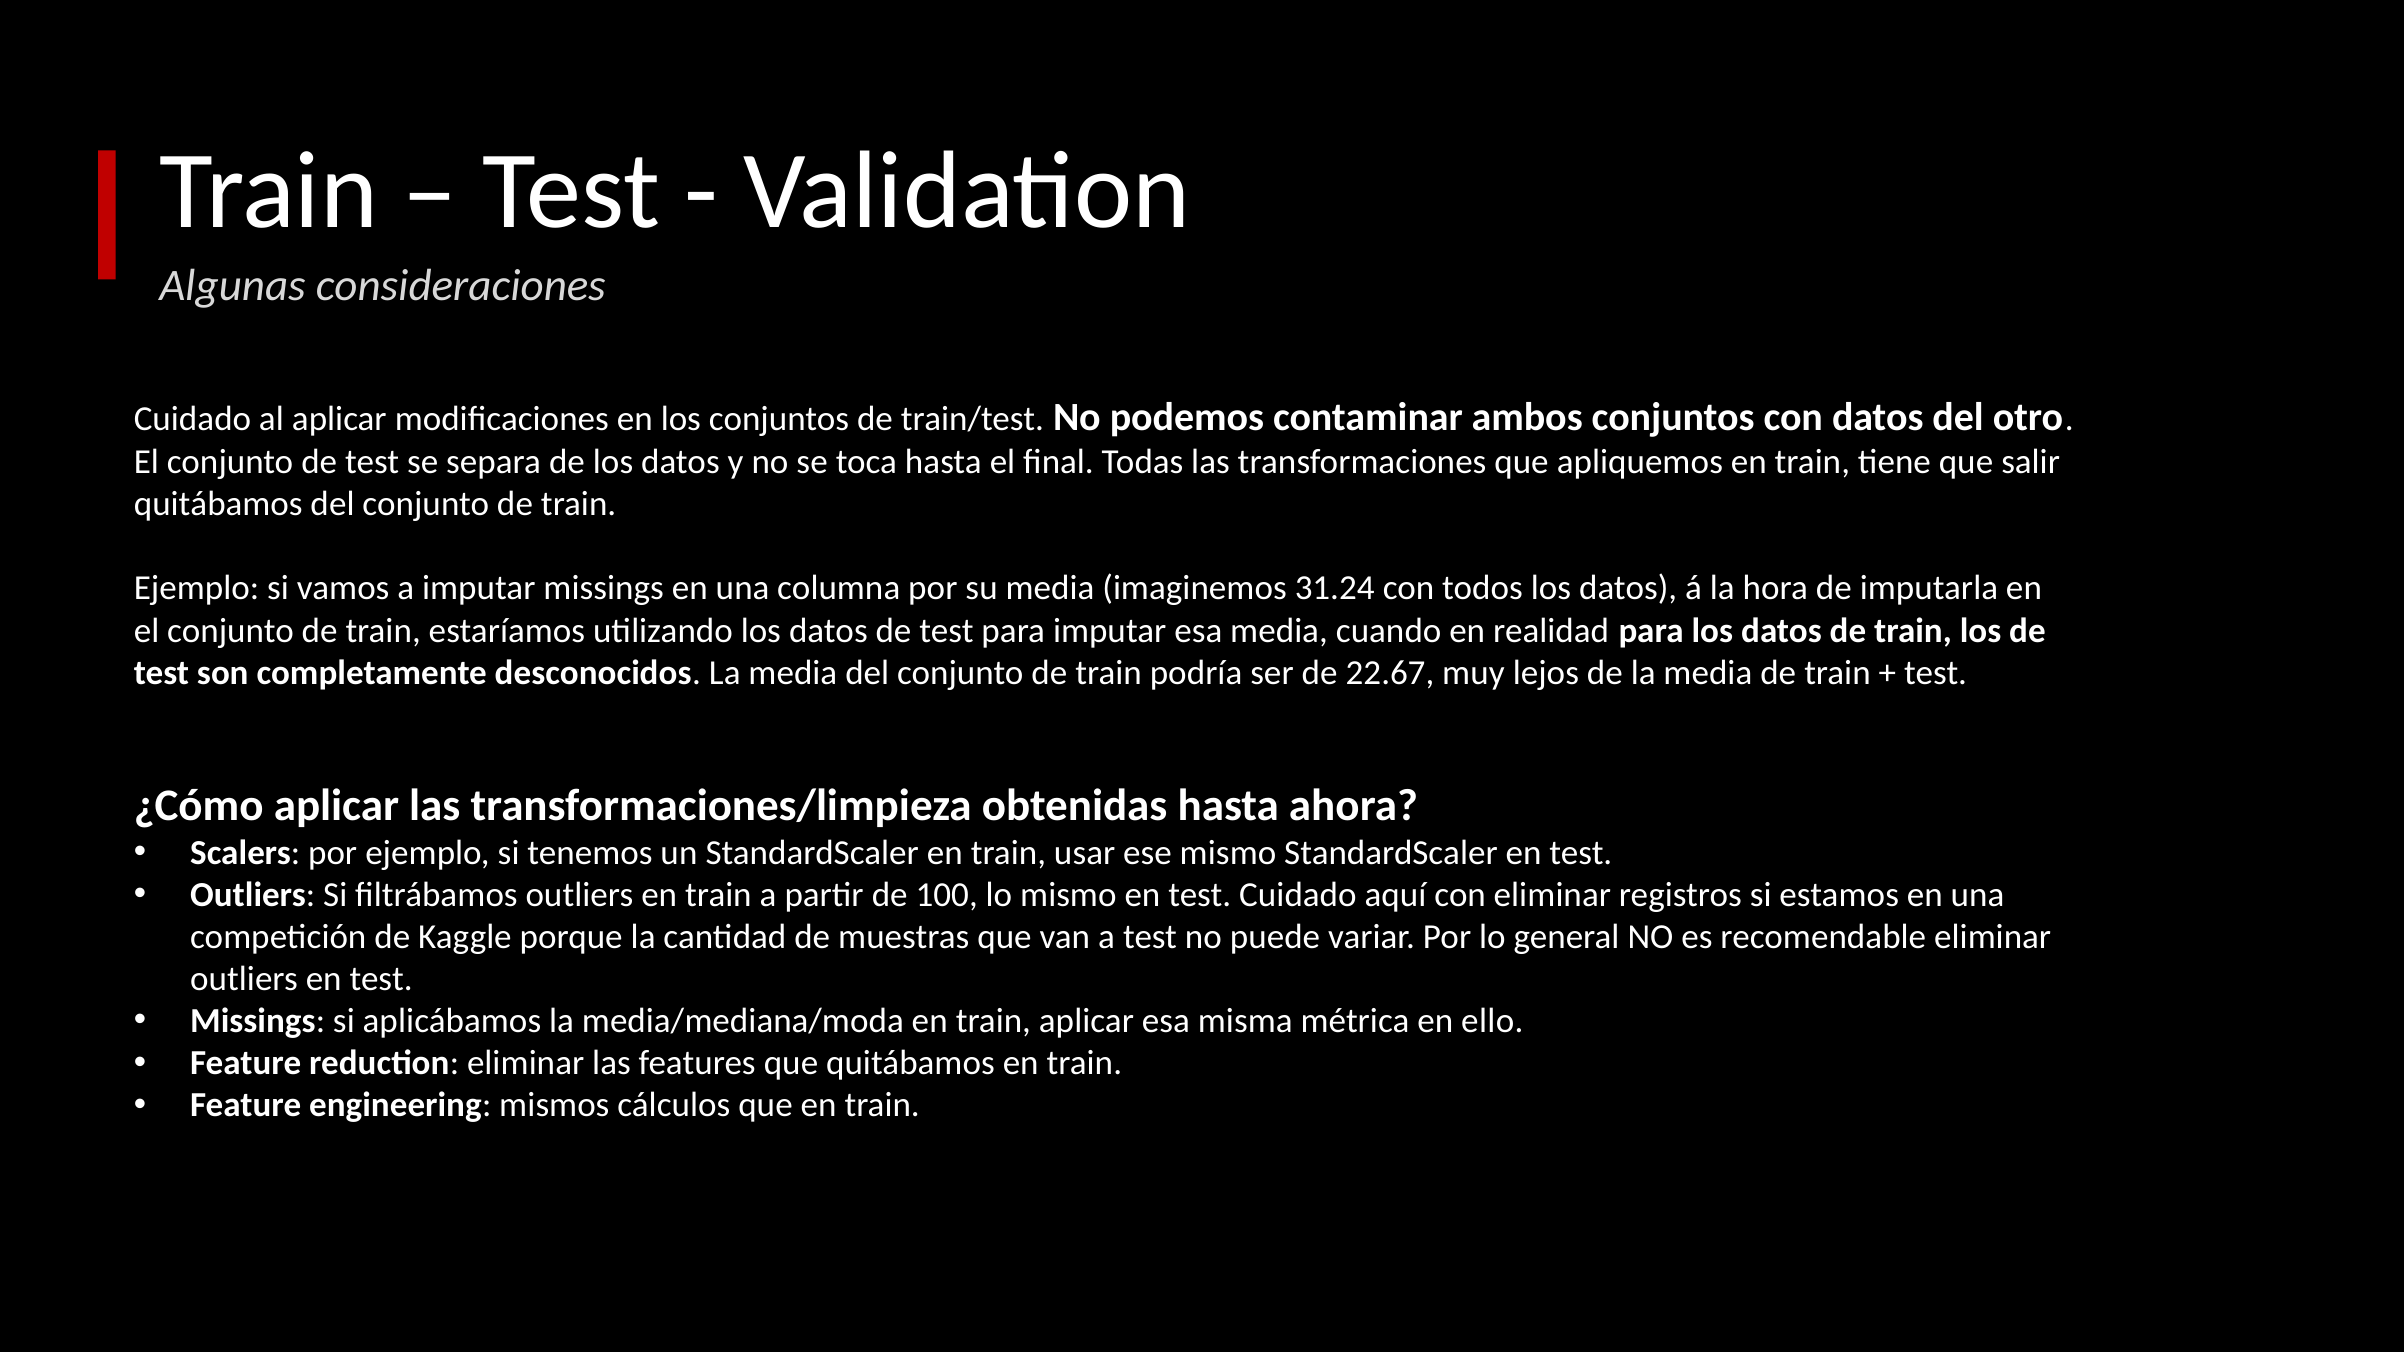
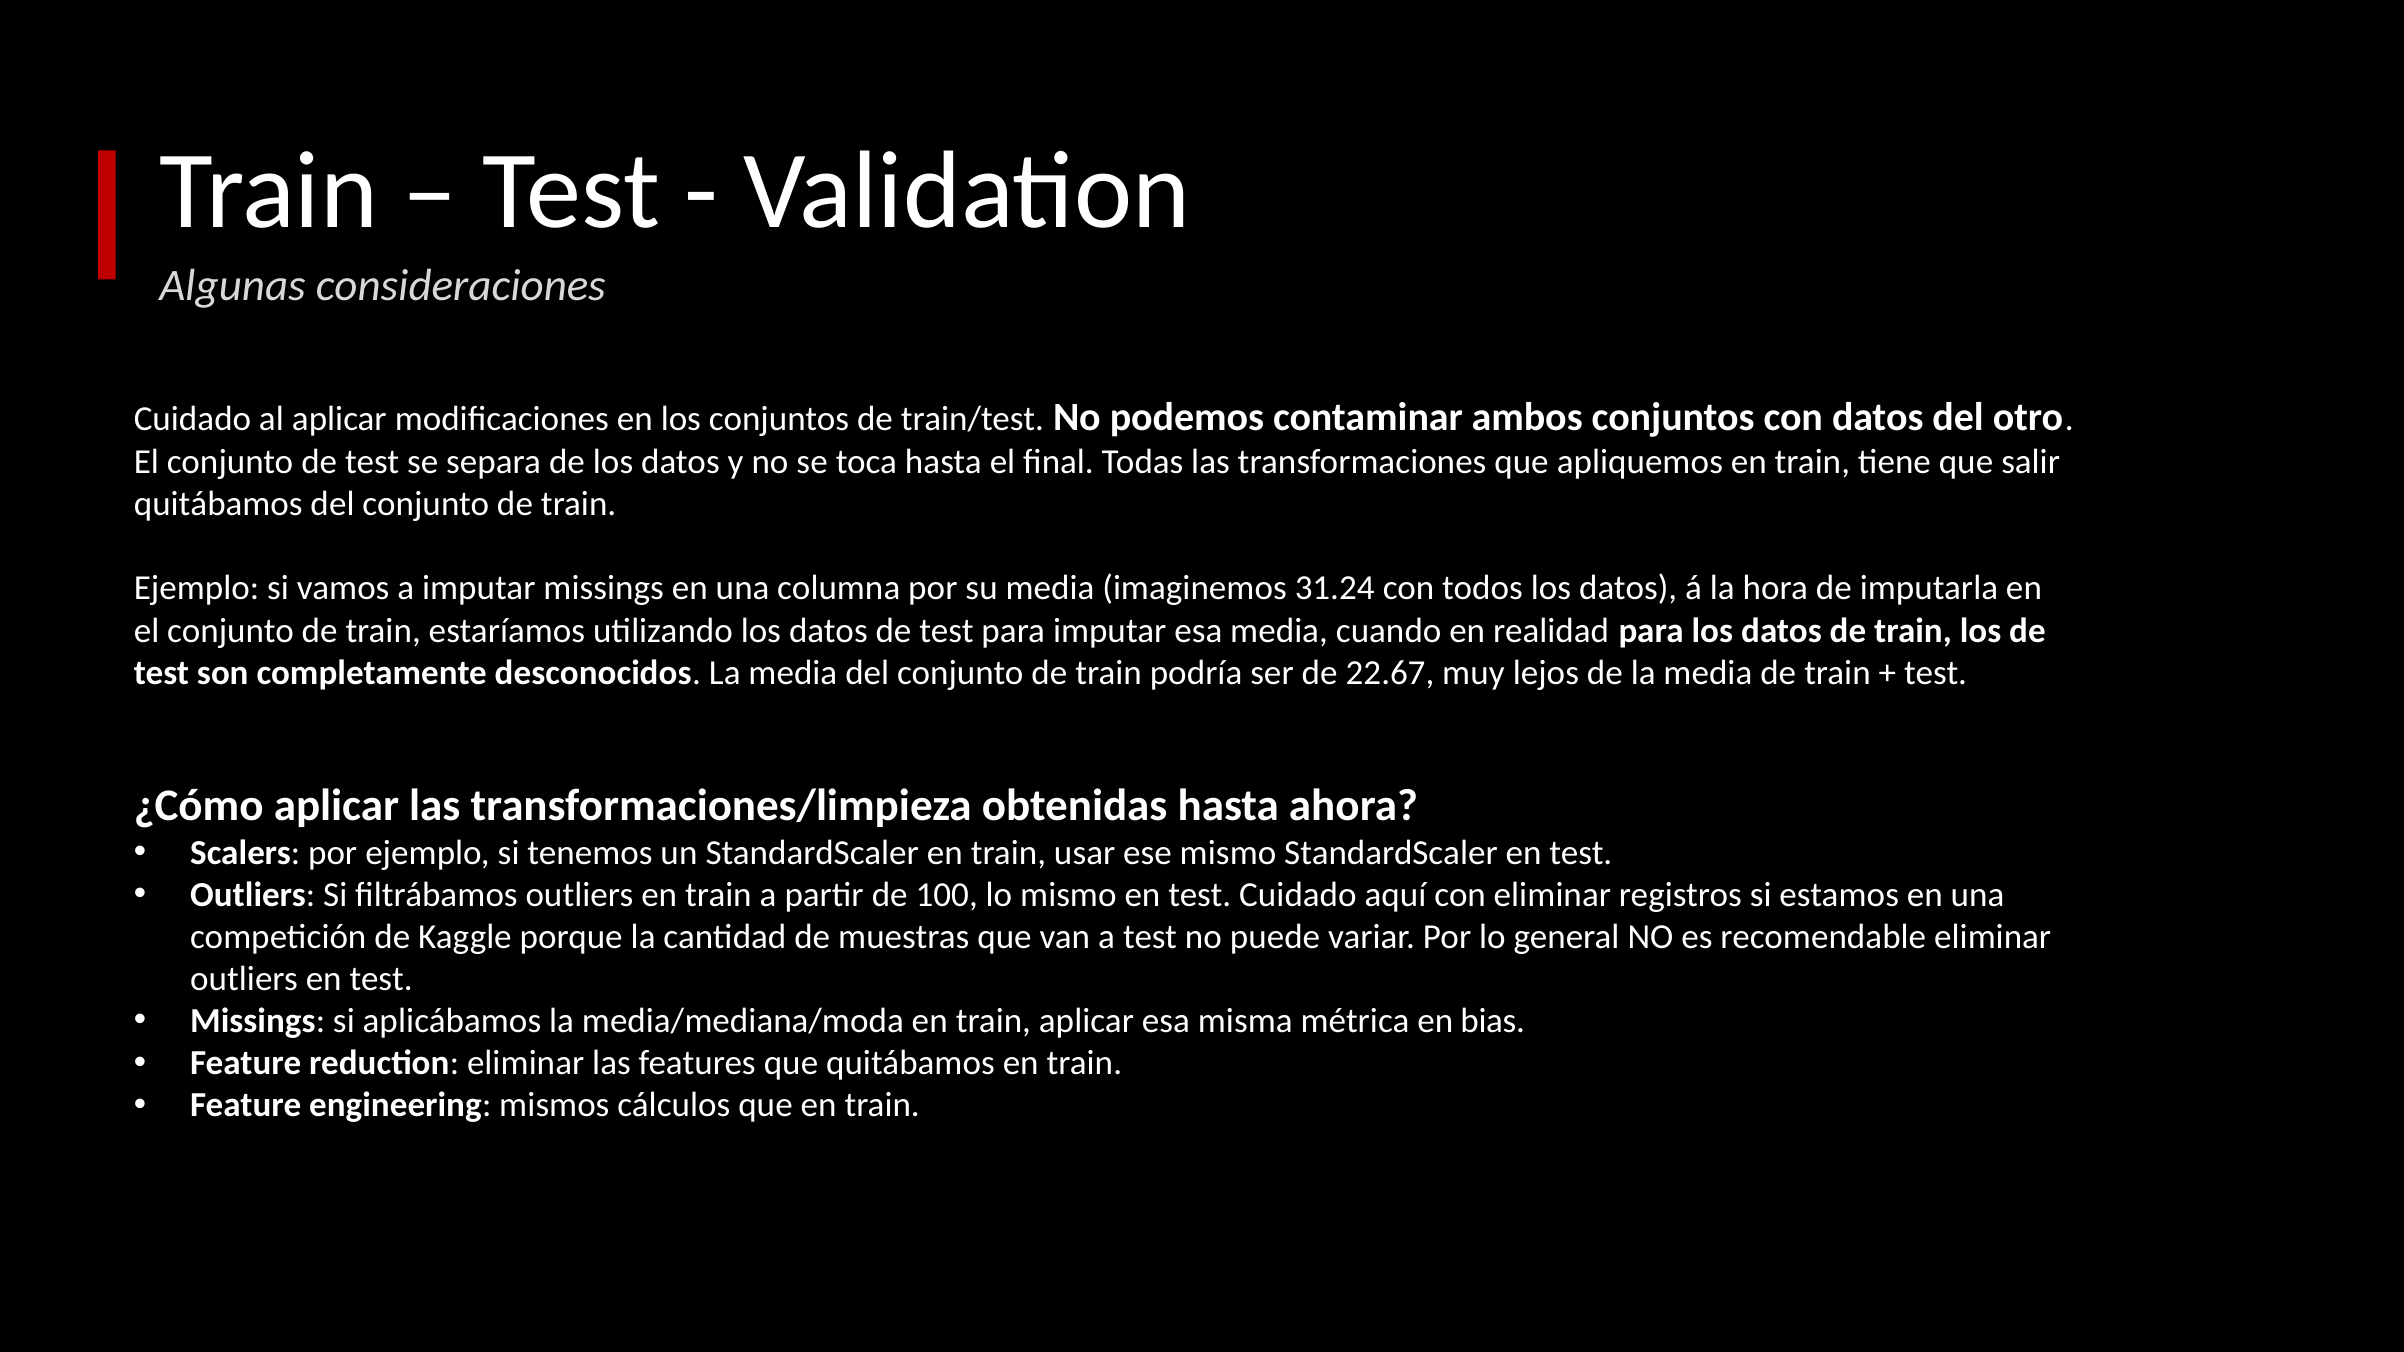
ello: ello -> bias
